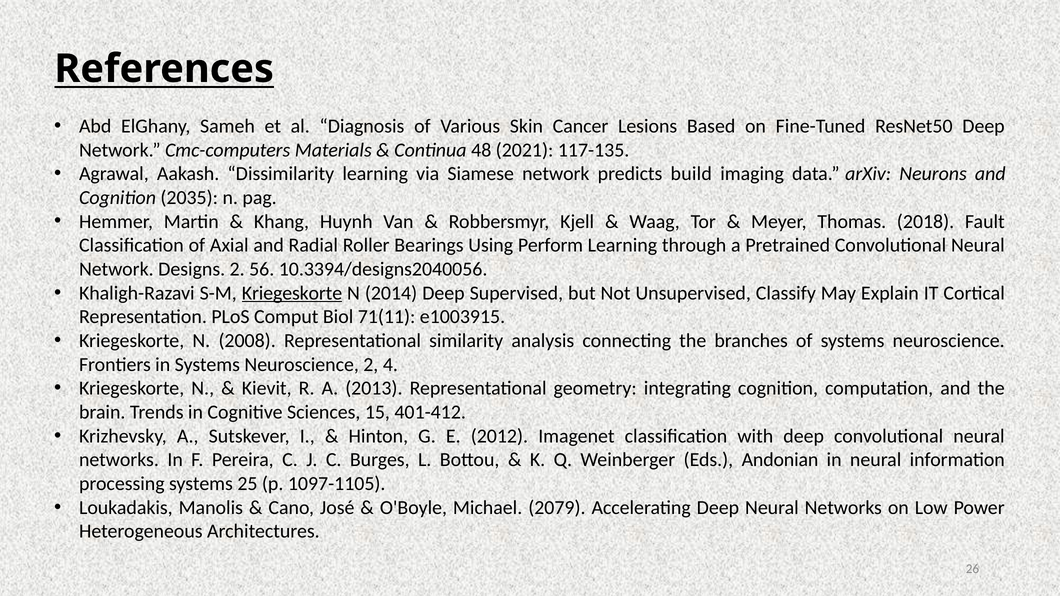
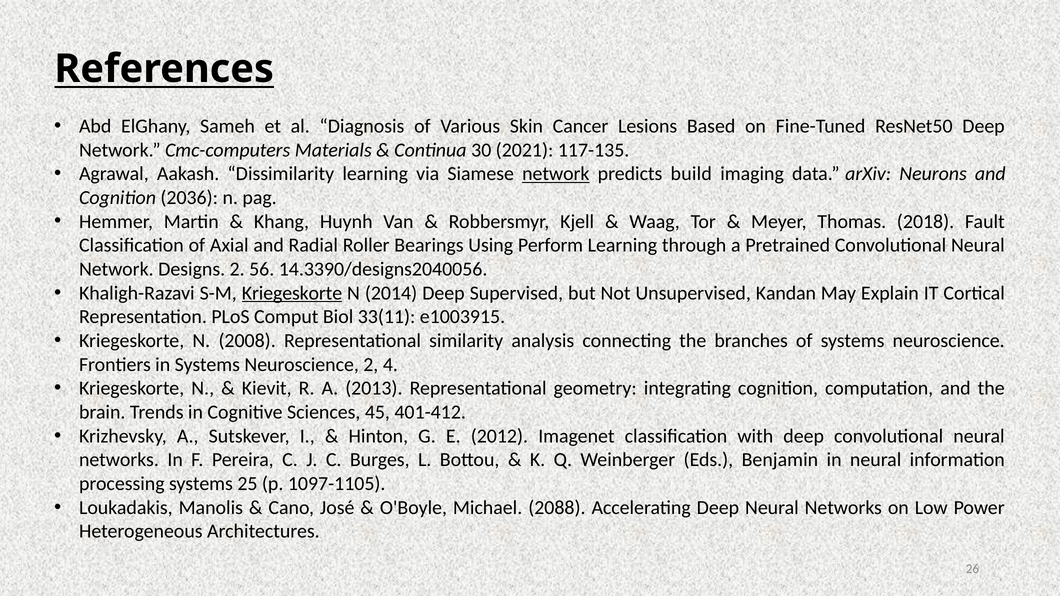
48: 48 -> 30
network at (556, 174) underline: none -> present
2035: 2035 -> 2036
10.3394/designs2040056: 10.3394/designs2040056 -> 14.3390/designs2040056
Classify: Classify -> Kandan
71(11: 71(11 -> 33(11
15: 15 -> 45
Andonian: Andonian -> Benjamin
2079: 2079 -> 2088
